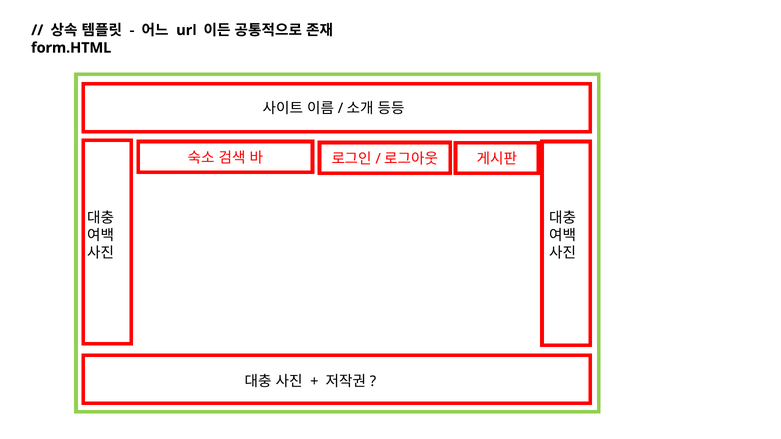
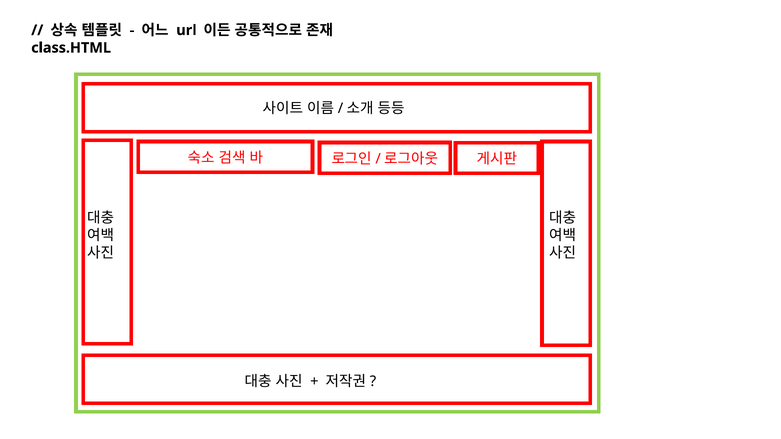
form.HTML: form.HTML -> class.HTML
